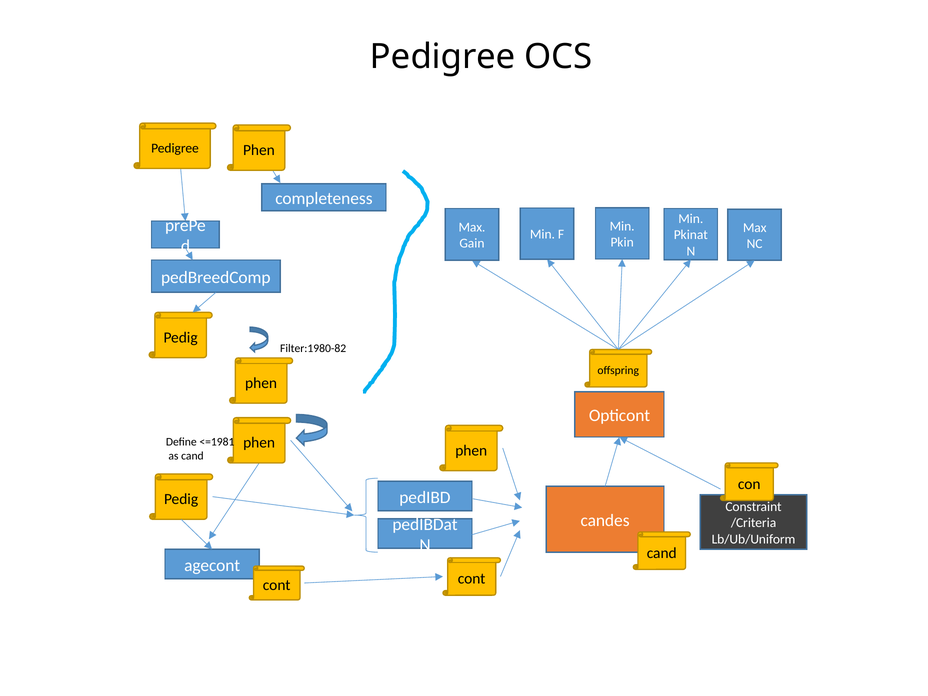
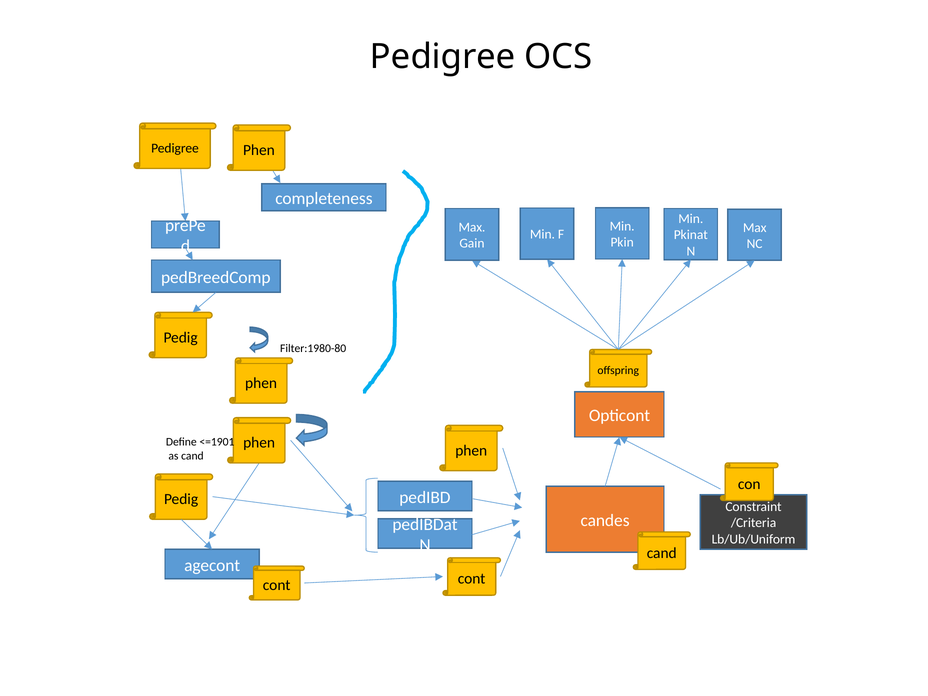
Filter:1980-82: Filter:1980-82 -> Filter:1980-80
<=1981: <=1981 -> <=1901
